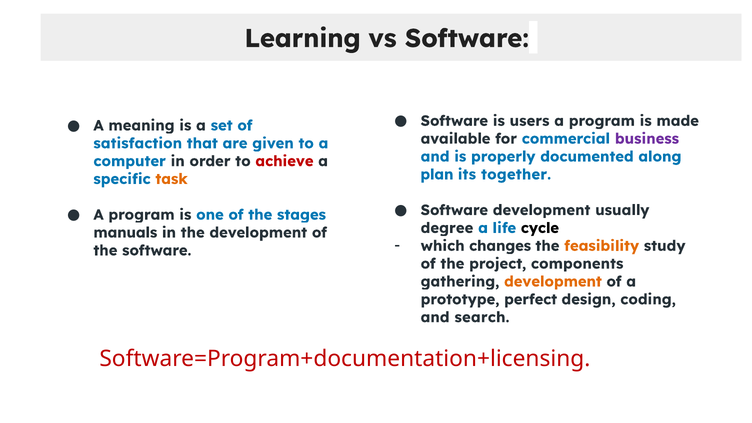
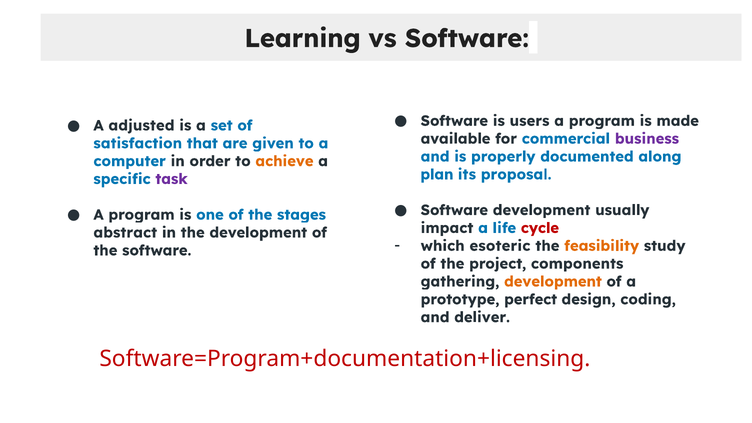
meaning: meaning -> adjusted
achieve colour: red -> orange
together: together -> proposal
task colour: orange -> purple
degree: degree -> impact
cycle colour: black -> red
manuals: manuals -> abstract
changes: changes -> esoteric
search: search -> deliver
